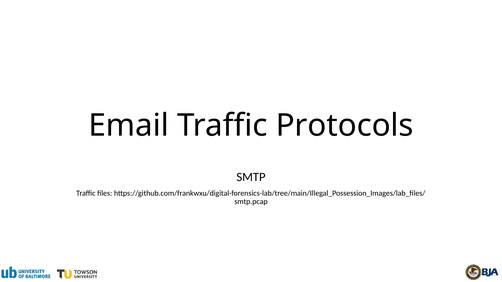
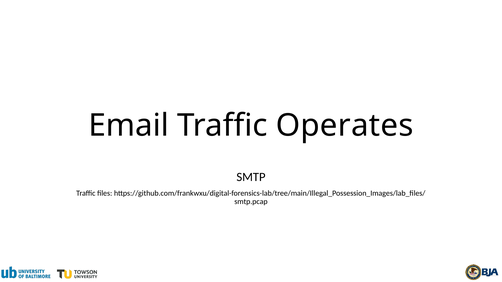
Protocols: Protocols -> Operates
